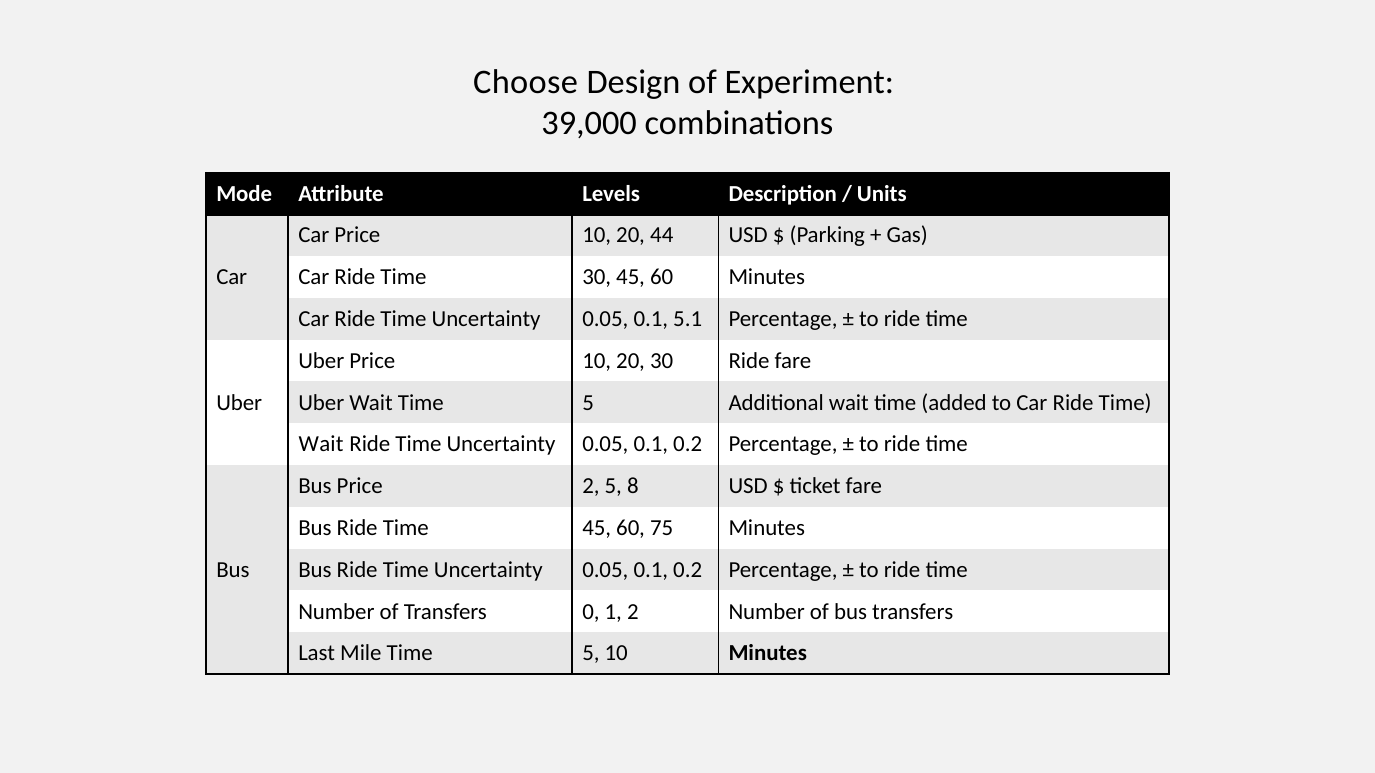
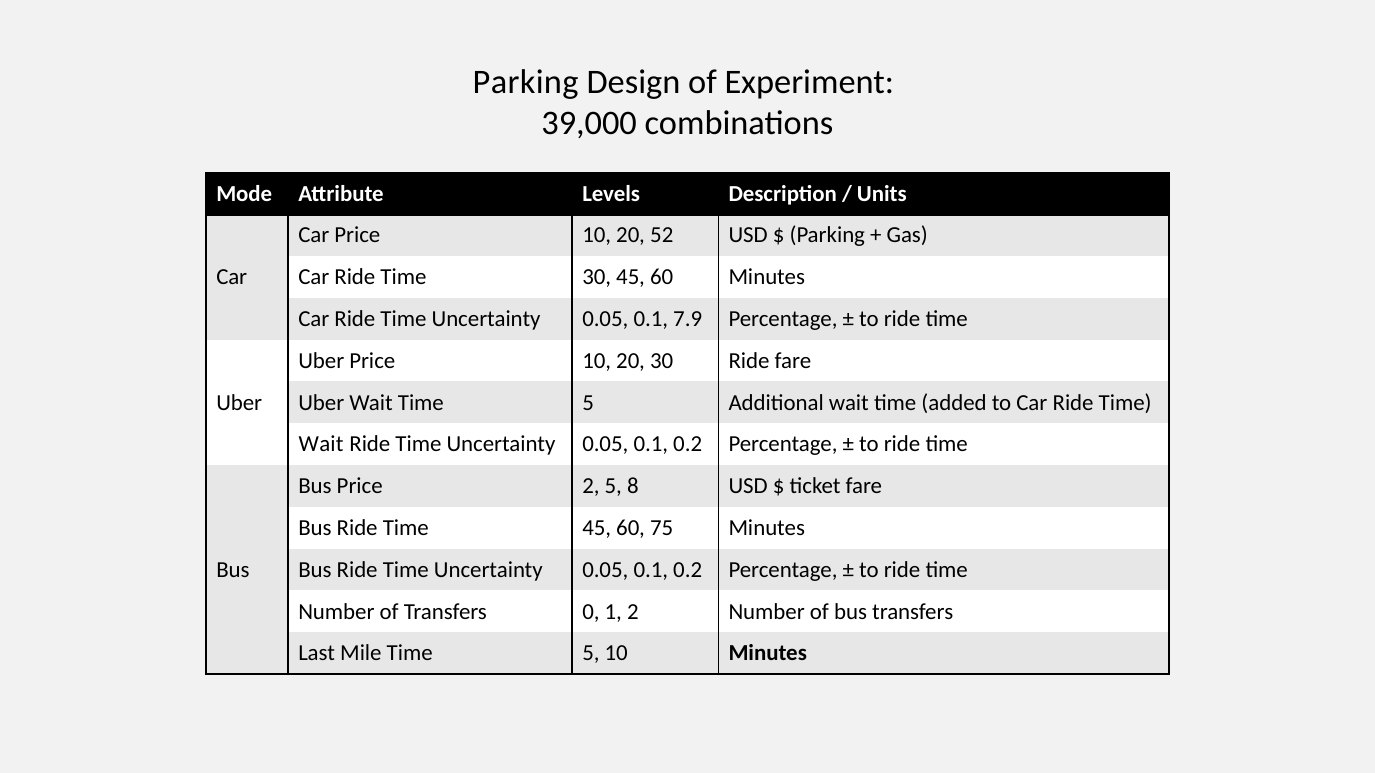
Choose at (526, 82): Choose -> Parking
44: 44 -> 52
5.1: 5.1 -> 7.9
